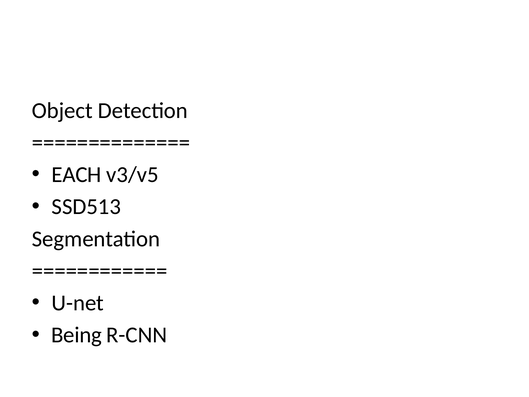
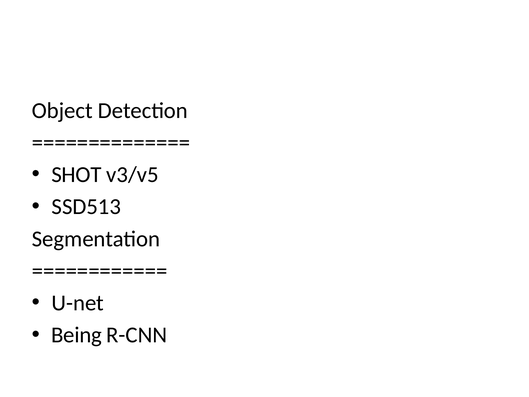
EACH: EACH -> SHOT
